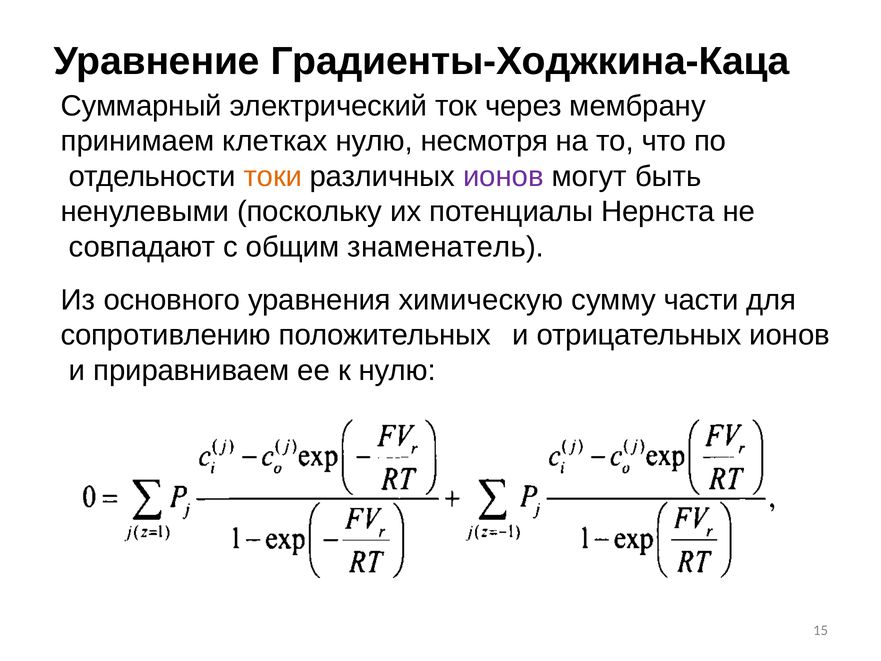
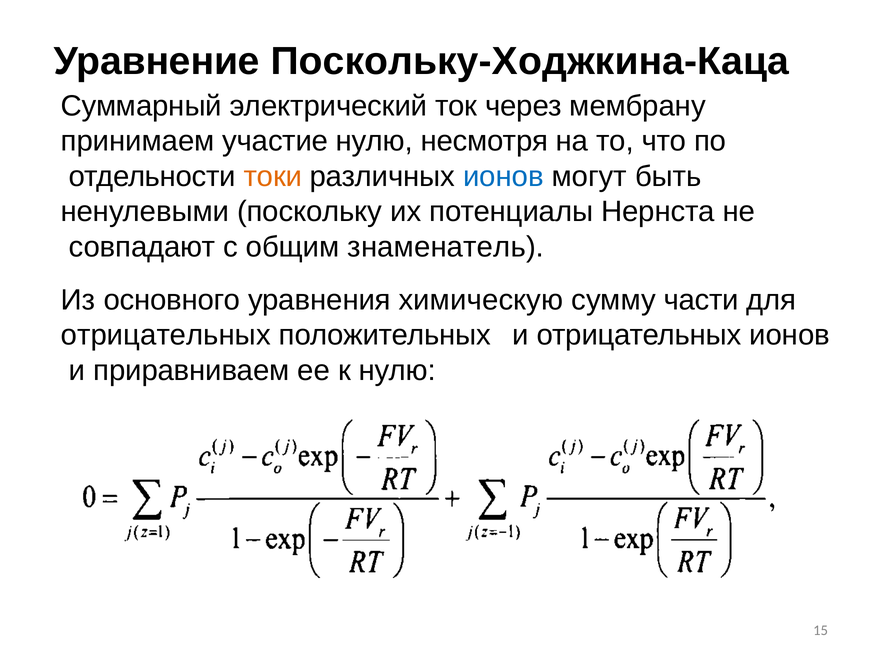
Градиенты-Ходжкина-Каца: Градиенты-Ходжкина-Каца -> Поскольку-Ходжкина-Каца
клетках: клетках -> участие
ионов at (503, 176) colour: purple -> blue
сопротивлению at (166, 335): сопротивлению -> отрицательных
